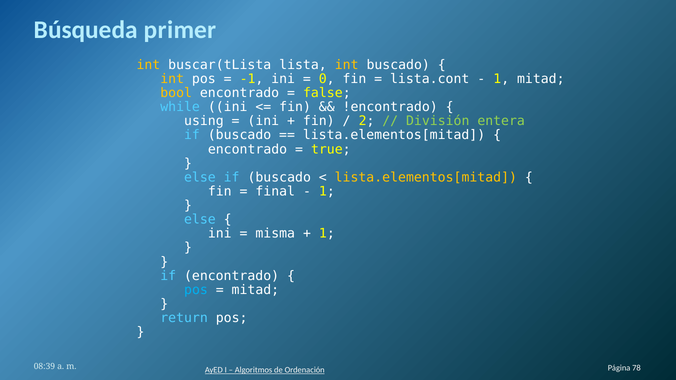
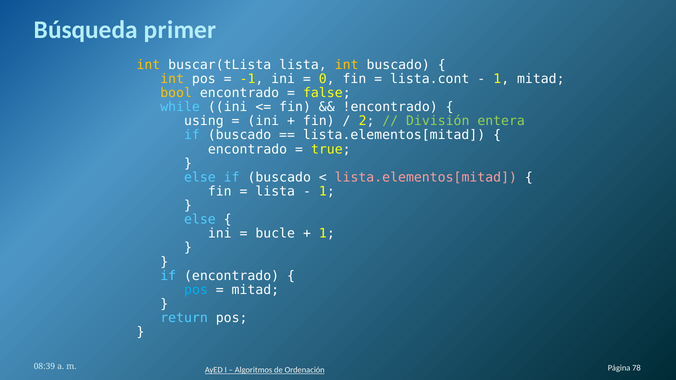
lista.elementos[mitad at (426, 177) colour: yellow -> pink
final at (275, 192): final -> lista
misma: misma -> bucle
